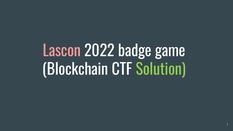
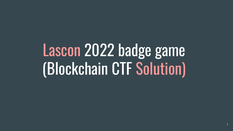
Solution colour: light green -> pink
